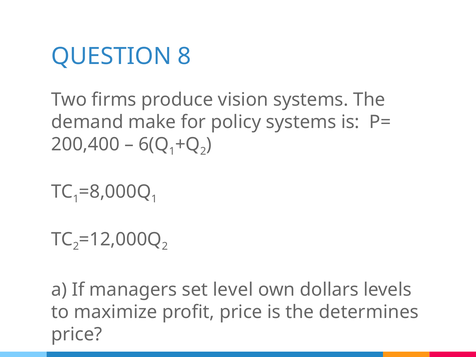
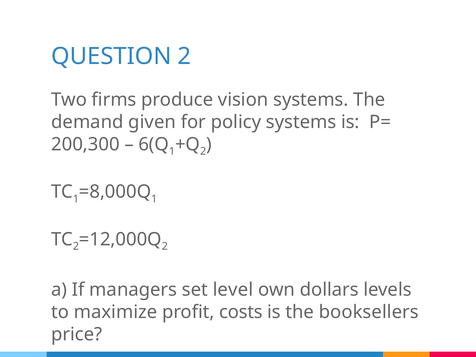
QUESTION 8: 8 -> 2
make: make -> given
200,400: 200,400 -> 200,300
profit price: price -> costs
determines: determines -> booksellers
